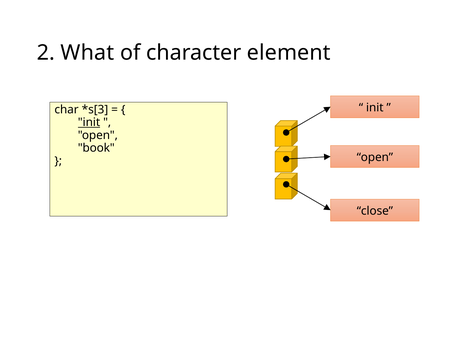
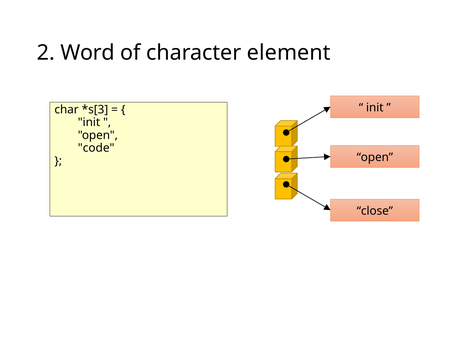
What: What -> Word
init at (89, 122) underline: present -> none
book: book -> code
